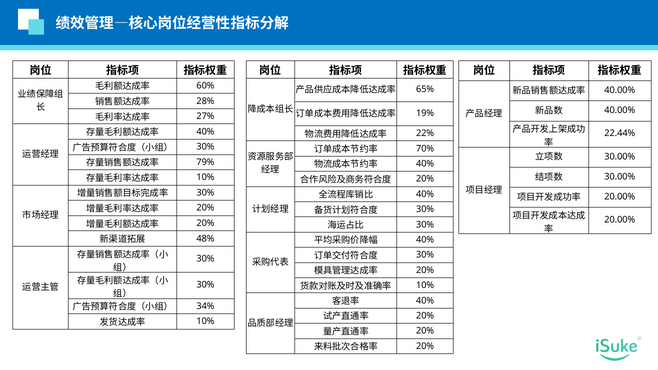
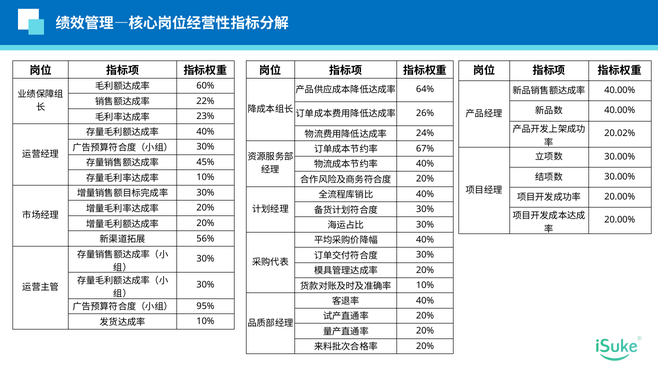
65%: 65% -> 64%
28%: 28% -> 22%
19%: 19% -> 26%
27%: 27% -> 23%
22%: 22% -> 24%
22.44%: 22.44% -> 20.02%
70%: 70% -> 67%
79%: 79% -> 45%
48%: 48% -> 56%
34%: 34% -> 95%
